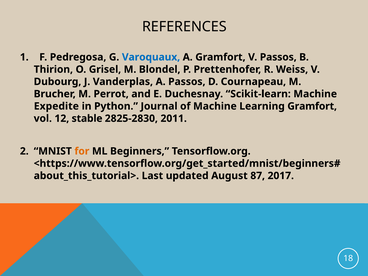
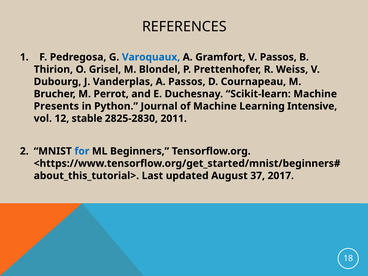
Expedite: Expedite -> Presents
Learning Gramfort: Gramfort -> Intensive
for colour: orange -> blue
87: 87 -> 37
